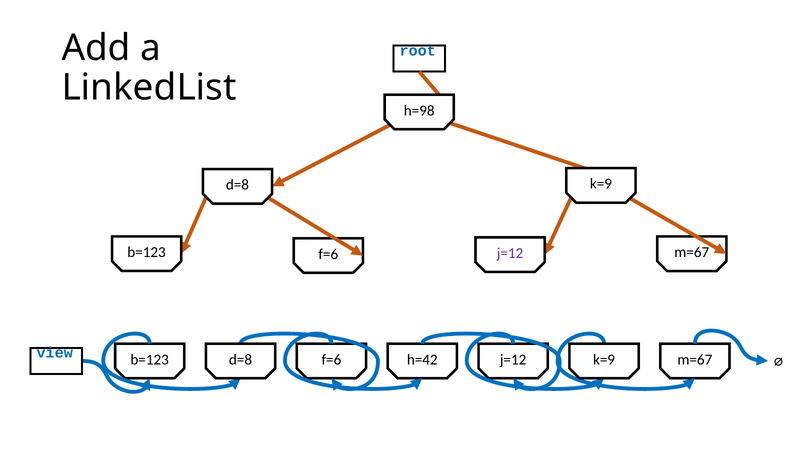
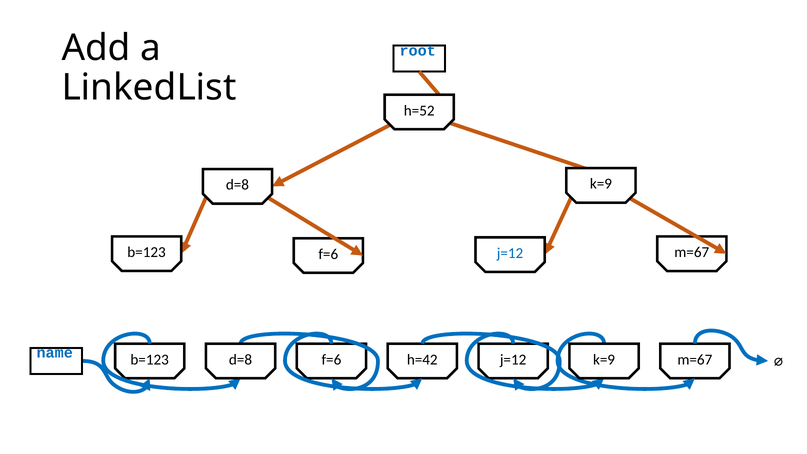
h=98: h=98 -> h=52
j=12 at (510, 253) colour: purple -> blue
view: view -> name
